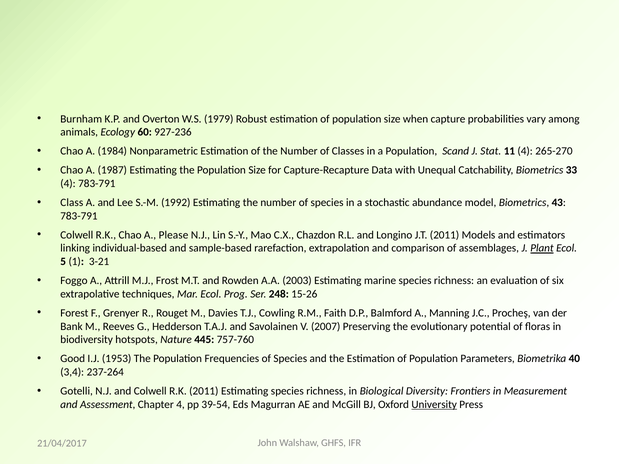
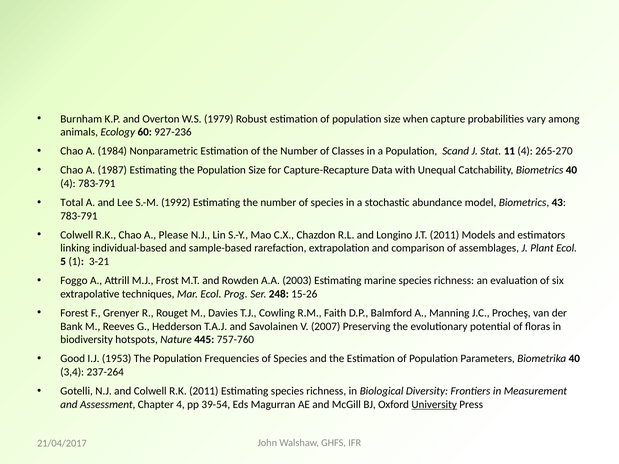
Biometrics 33: 33 -> 40
Class: Class -> Total
Plant underline: present -> none
